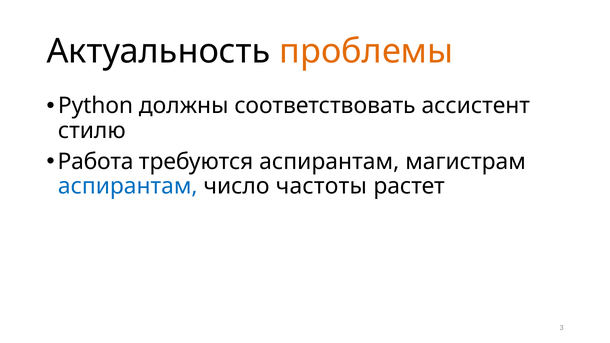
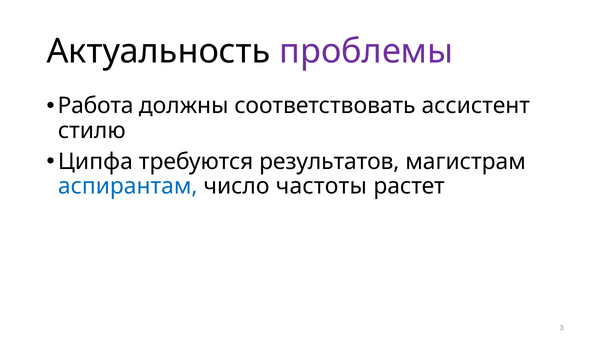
проблемы colour: orange -> purple
Python: Python -> Работа
Работа: Работа -> Ципфа
требуются аспирантам: аспирантам -> результатов
